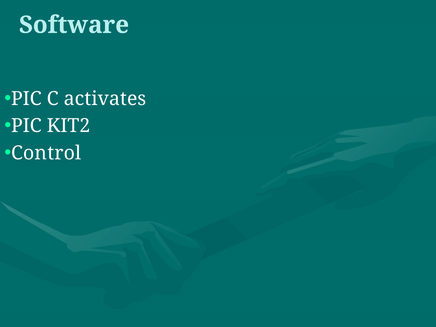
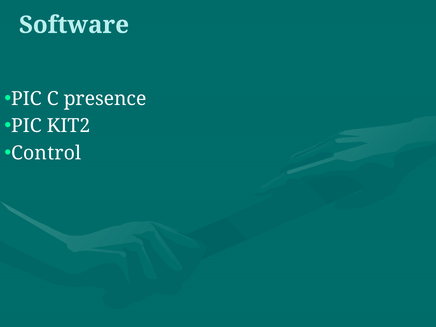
activates: activates -> presence
